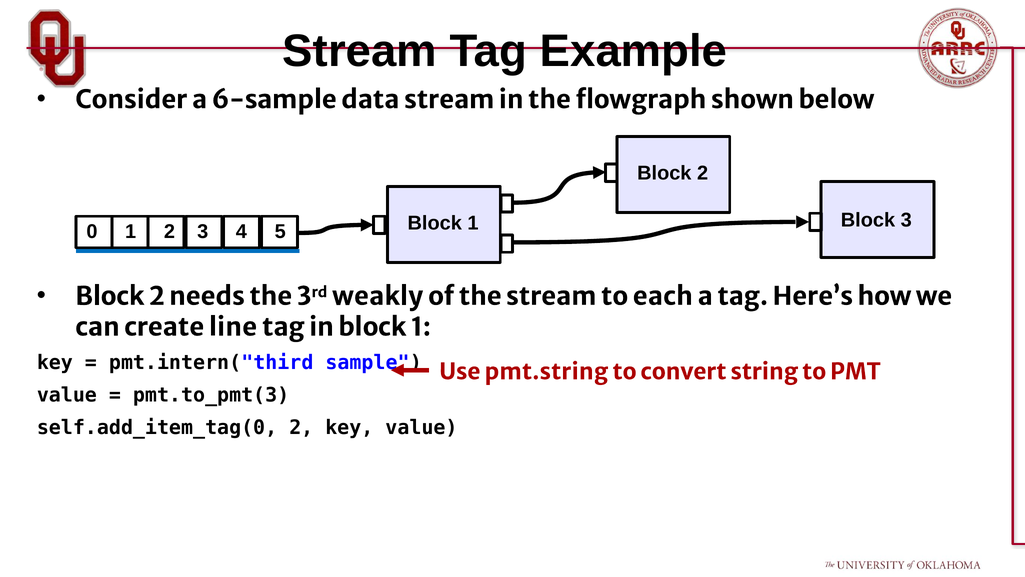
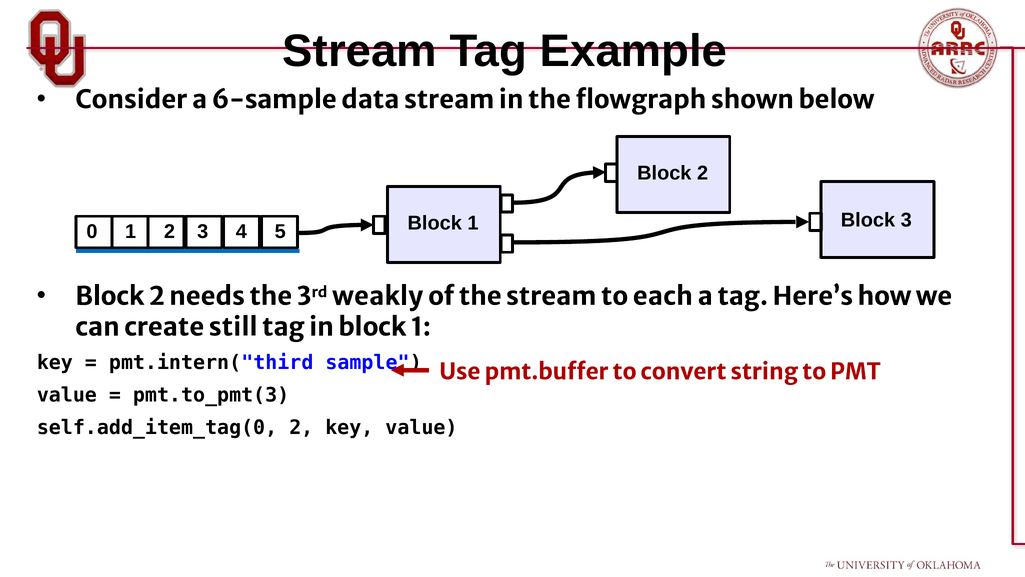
line: line -> still
pmt.string: pmt.string -> pmt.buffer
